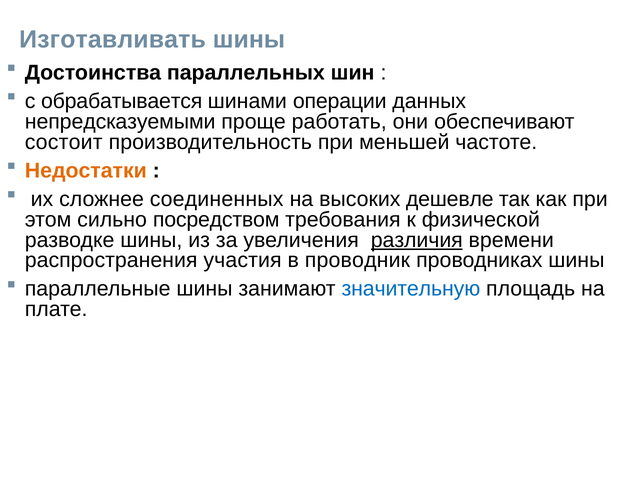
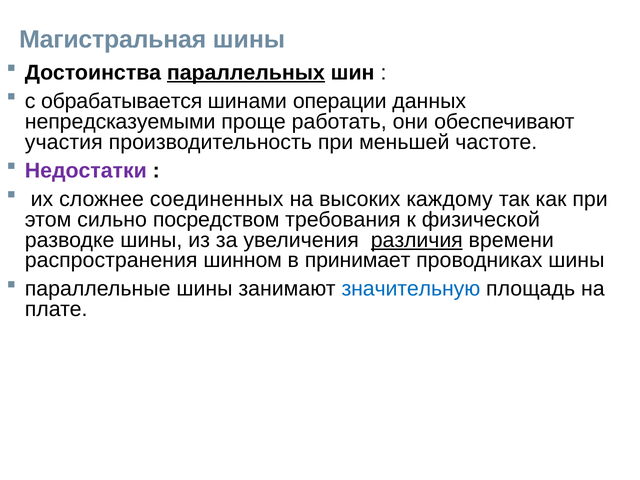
Изготавливать: Изготавливать -> Магистральная
параллельных underline: none -> present
состоит: состоит -> участия
Недостатки colour: orange -> purple
дешевле: дешевле -> каждому
участия: участия -> шинном
проводник: проводник -> принимает
